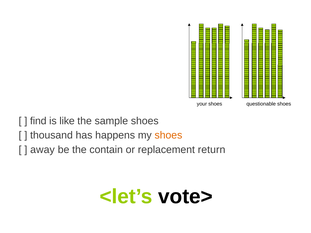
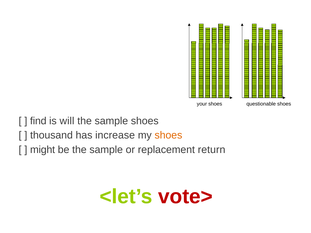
like: like -> will
happens: happens -> increase
away: away -> might
be the contain: contain -> sample
vote> colour: black -> red
